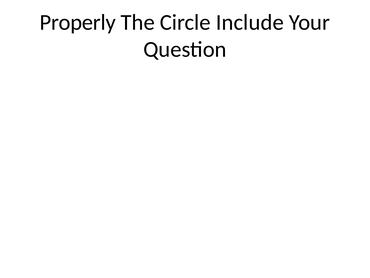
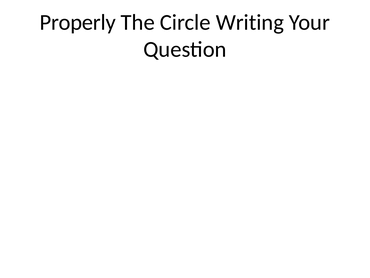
Include: Include -> Writing
